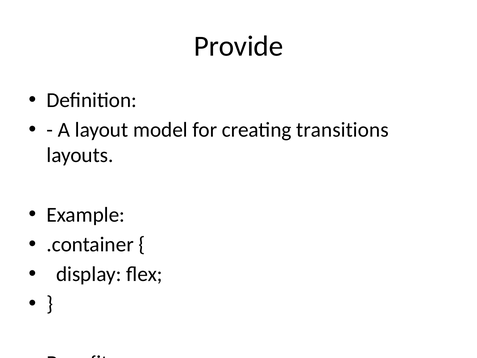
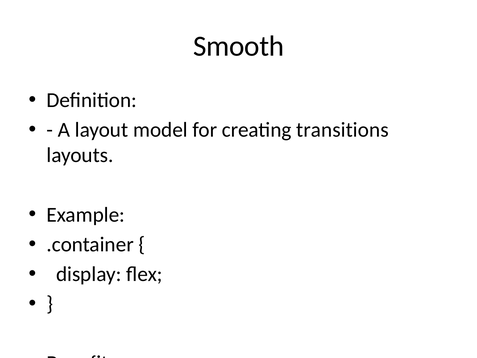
Provide: Provide -> Smooth
